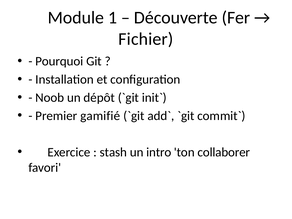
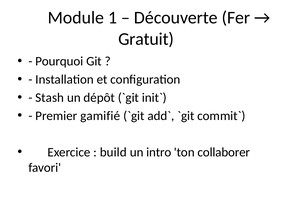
Fichier: Fichier -> Gratuit
Noob: Noob -> Stash
stash: stash -> build
